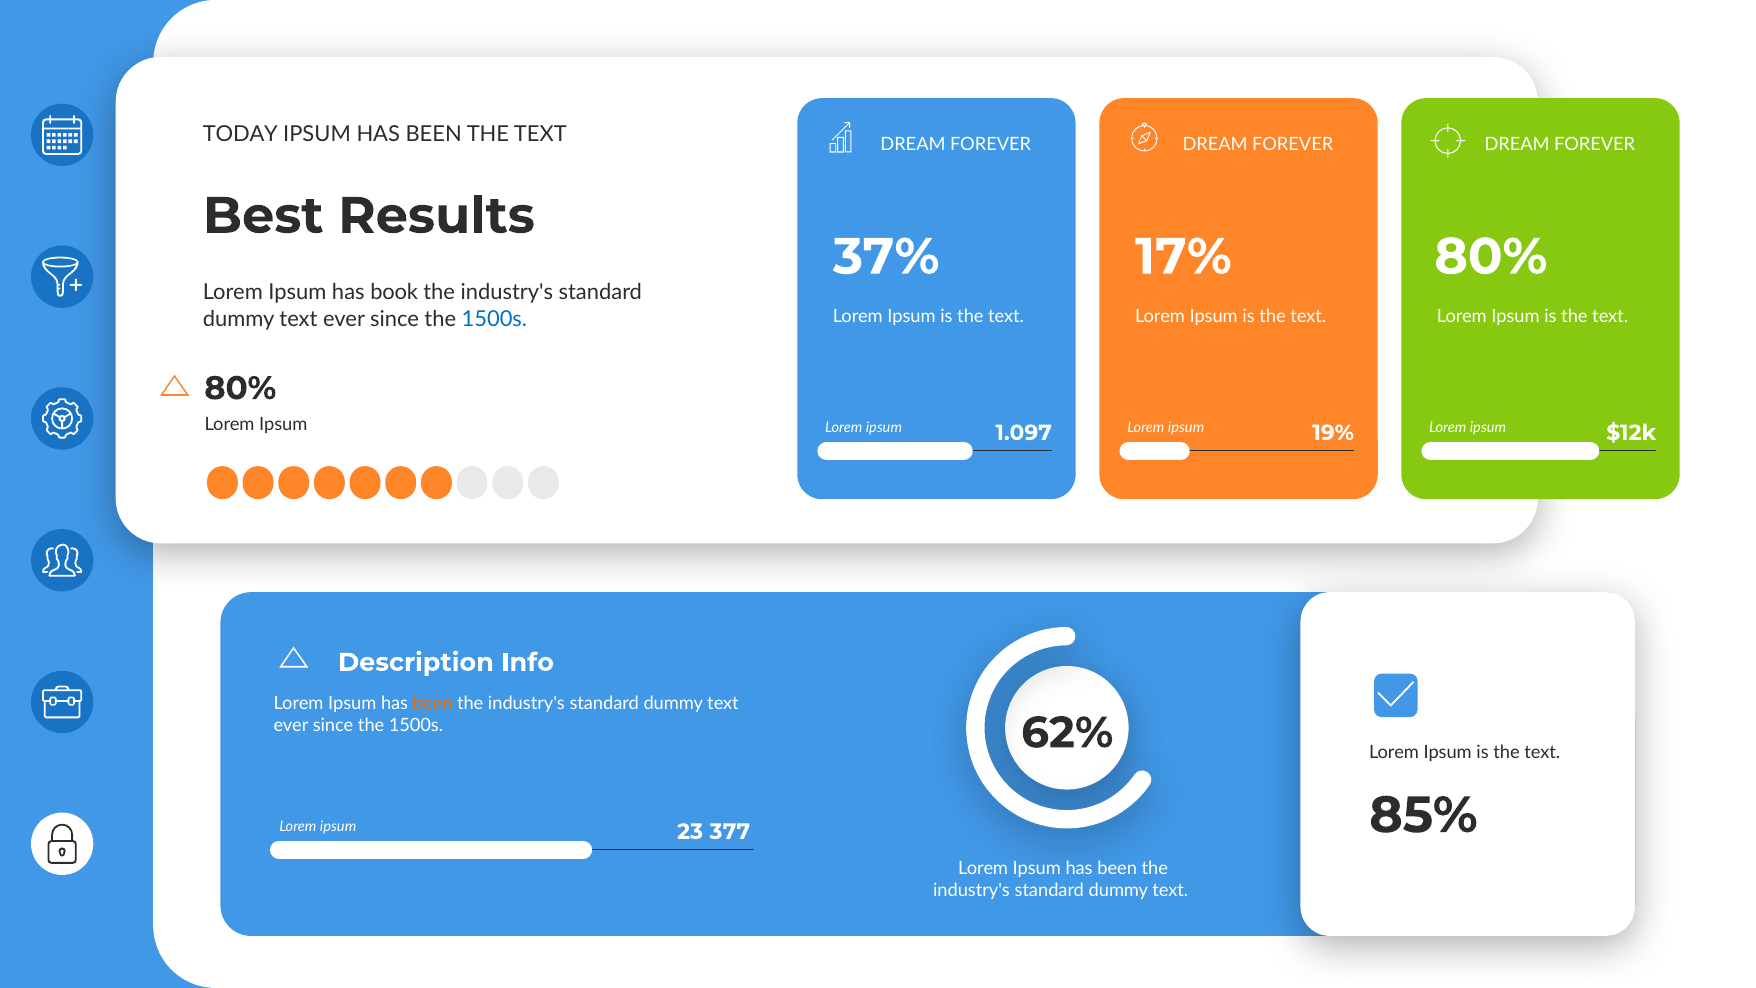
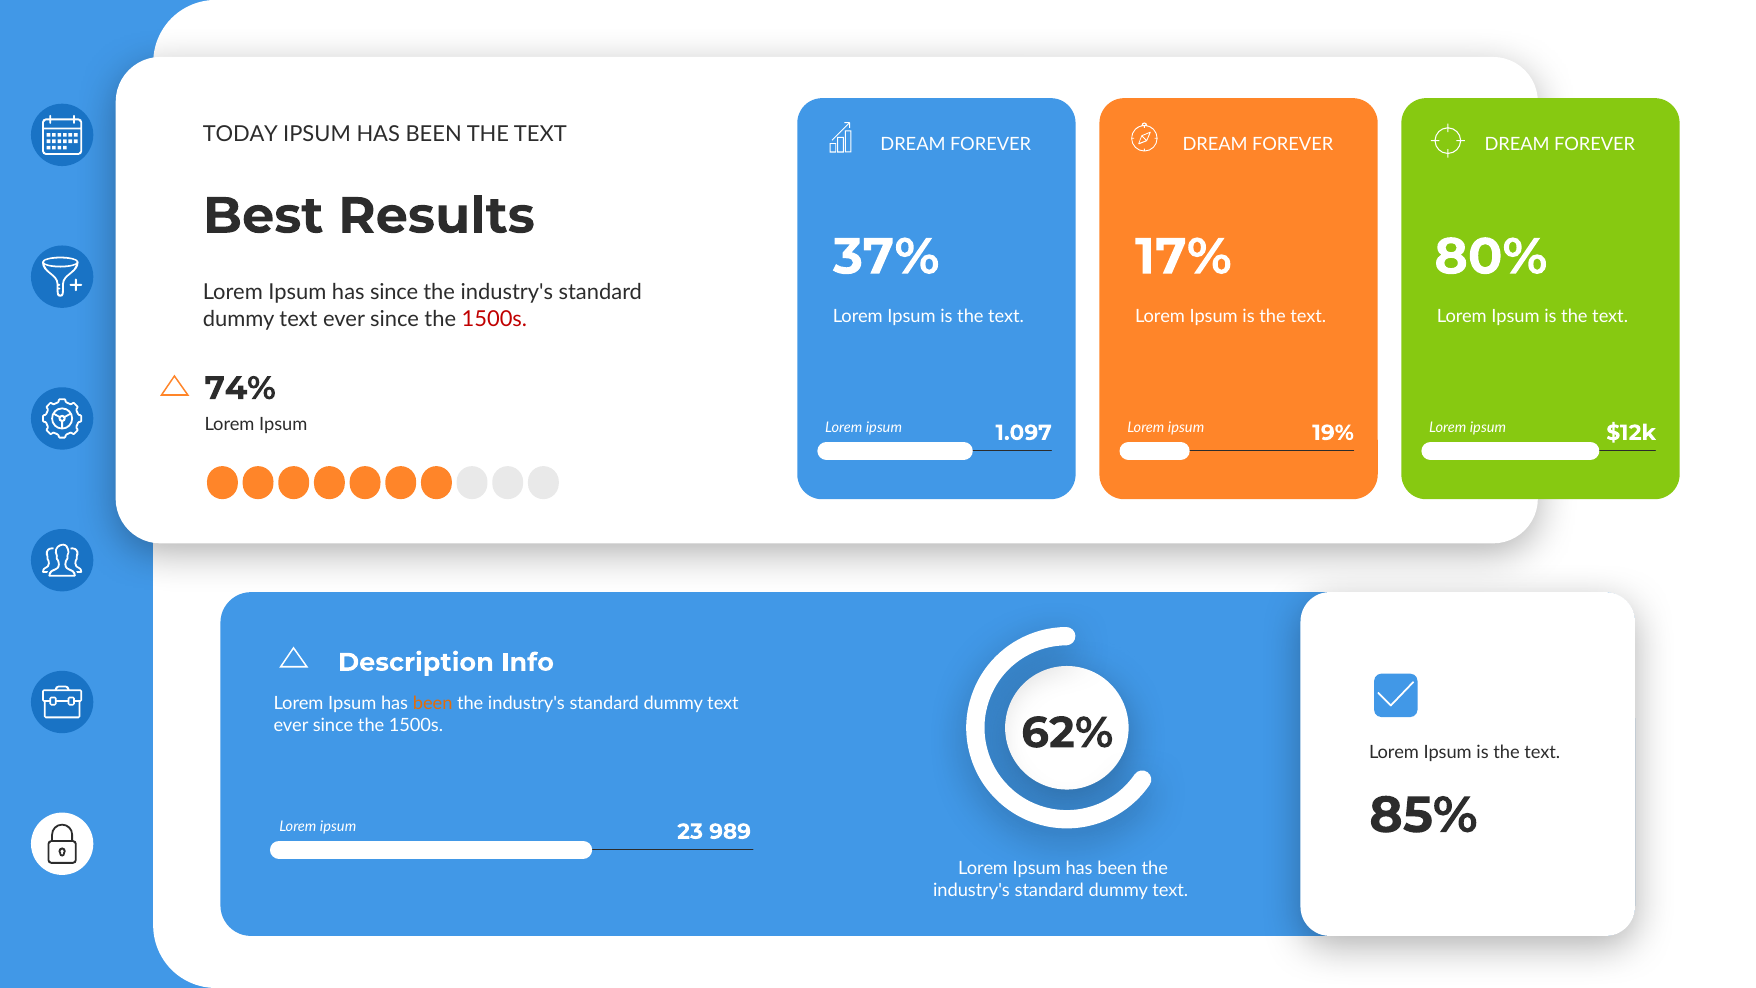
has book: book -> since
1500s at (494, 319) colour: blue -> red
80% at (240, 388): 80% -> 74%
377: 377 -> 989
